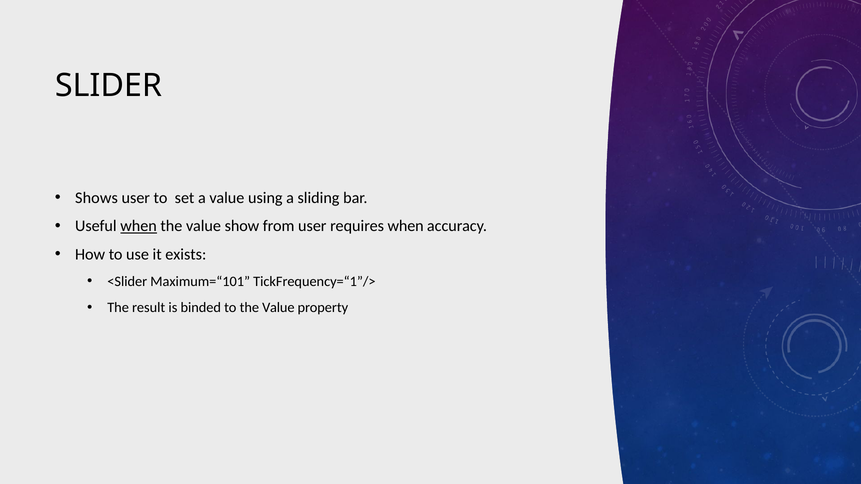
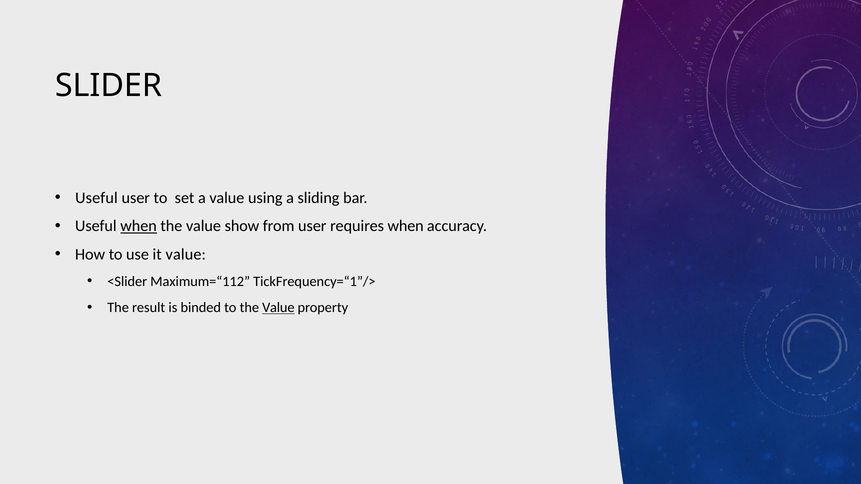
Shows at (96, 198): Shows -> Useful
it exists: exists -> value
Maximum=“101: Maximum=“101 -> Maximum=“112
Value at (278, 308) underline: none -> present
